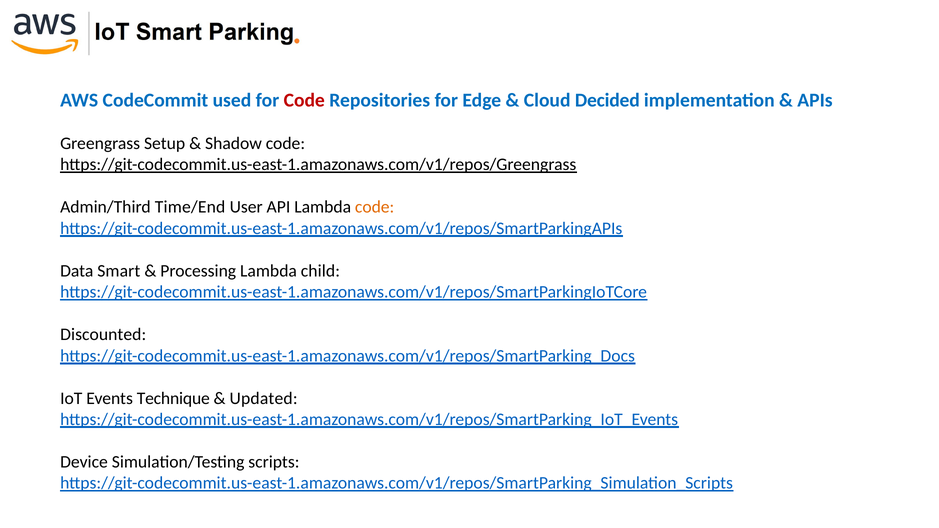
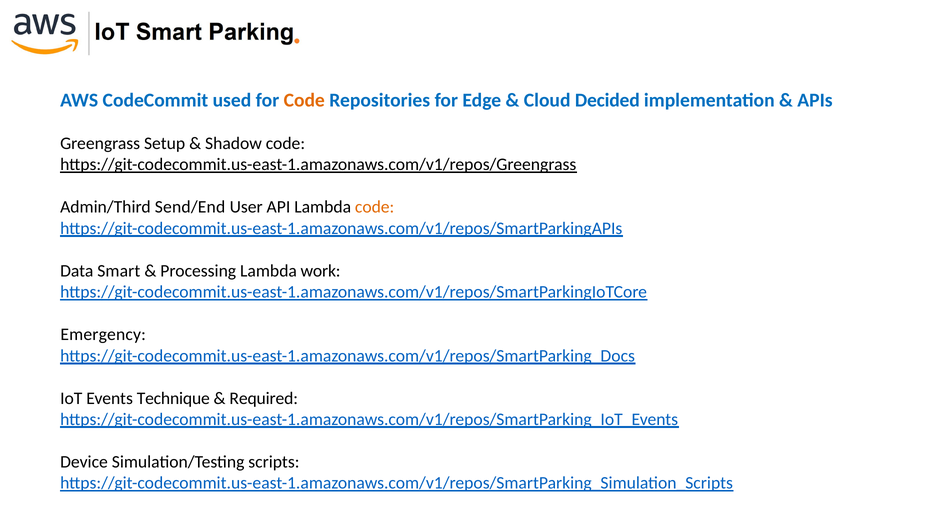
Code at (304, 100) colour: red -> orange
Time/End: Time/End -> Send/End
child: child -> work
Discounted: Discounted -> Emergency
Updated: Updated -> Required
